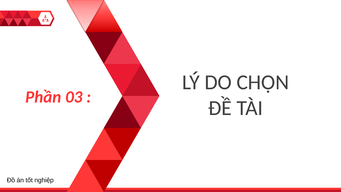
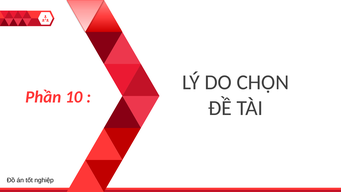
03: 03 -> 10
